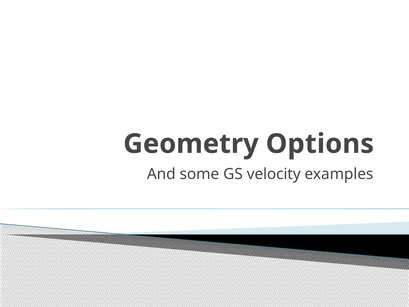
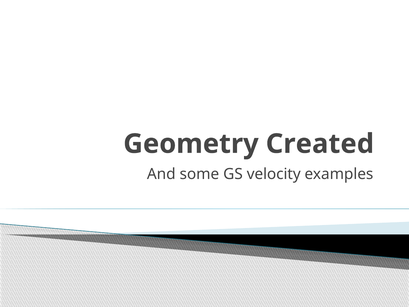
Options: Options -> Created
